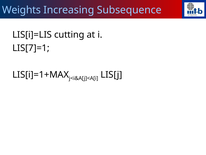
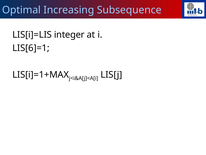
Weights: Weights -> Optimal
cutting: cutting -> integer
LIS[7]=1: LIS[7]=1 -> LIS[6]=1
